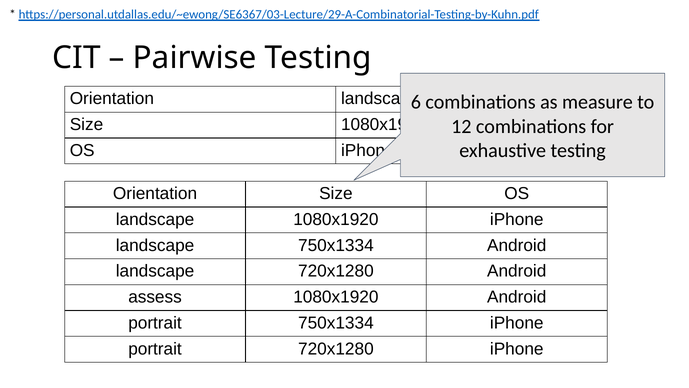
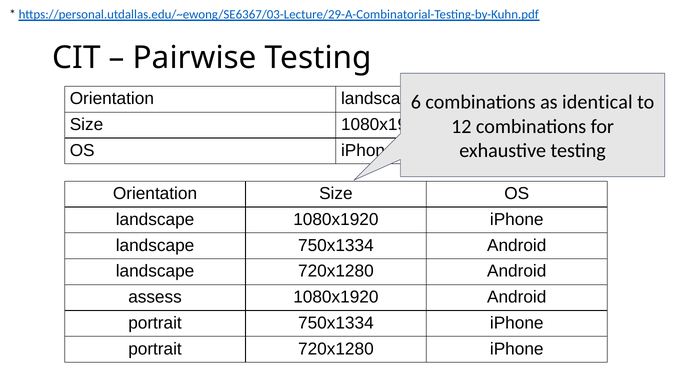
measure: measure -> identical
